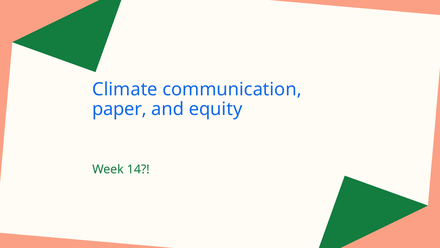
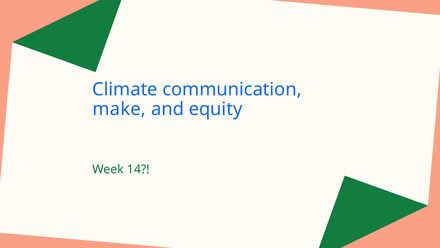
paper: paper -> make
